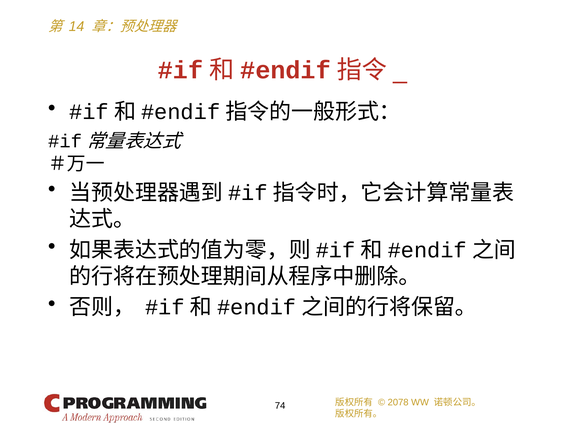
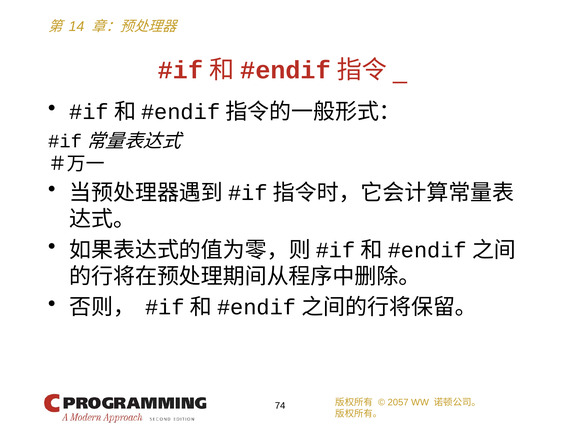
2078: 2078 -> 2057
